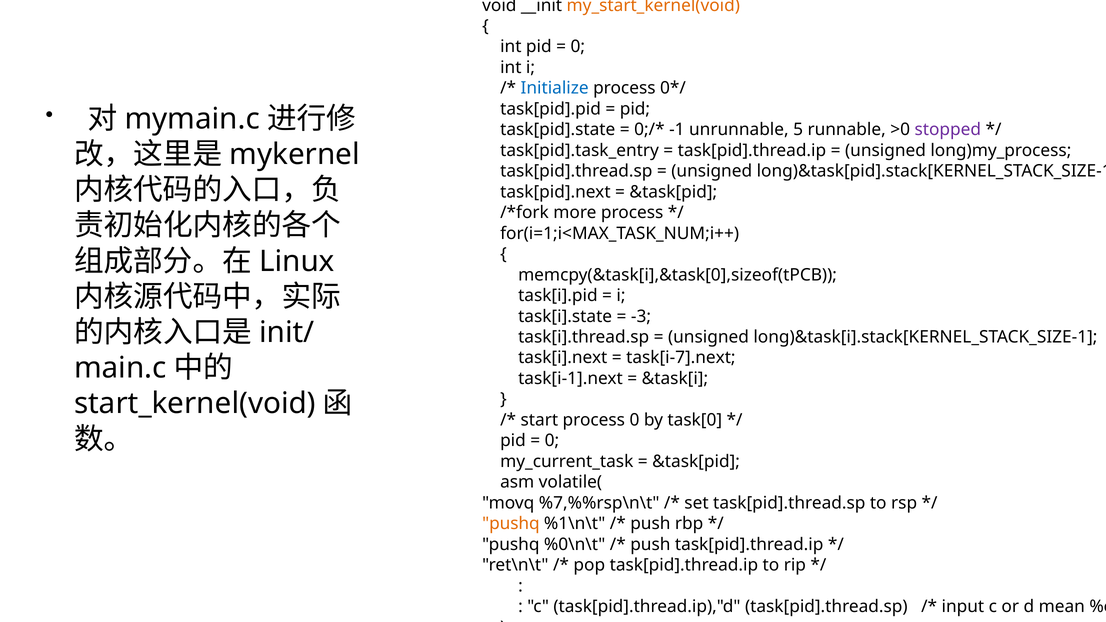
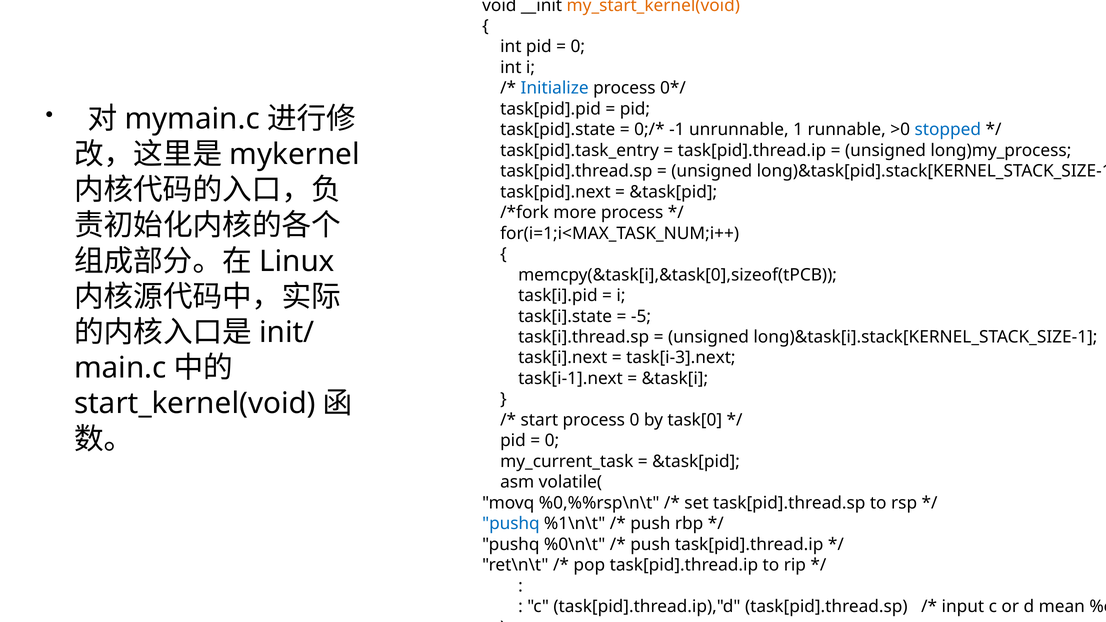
5: 5 -> 1
stopped colour: purple -> blue
-3: -3 -> -5
task[i-7].next: task[i-7].next -> task[i-3].next
%7,%%rsp\n\t: %7,%%rsp\n\t -> %0,%%rsp\n\t
pushq at (511, 524) colour: orange -> blue
